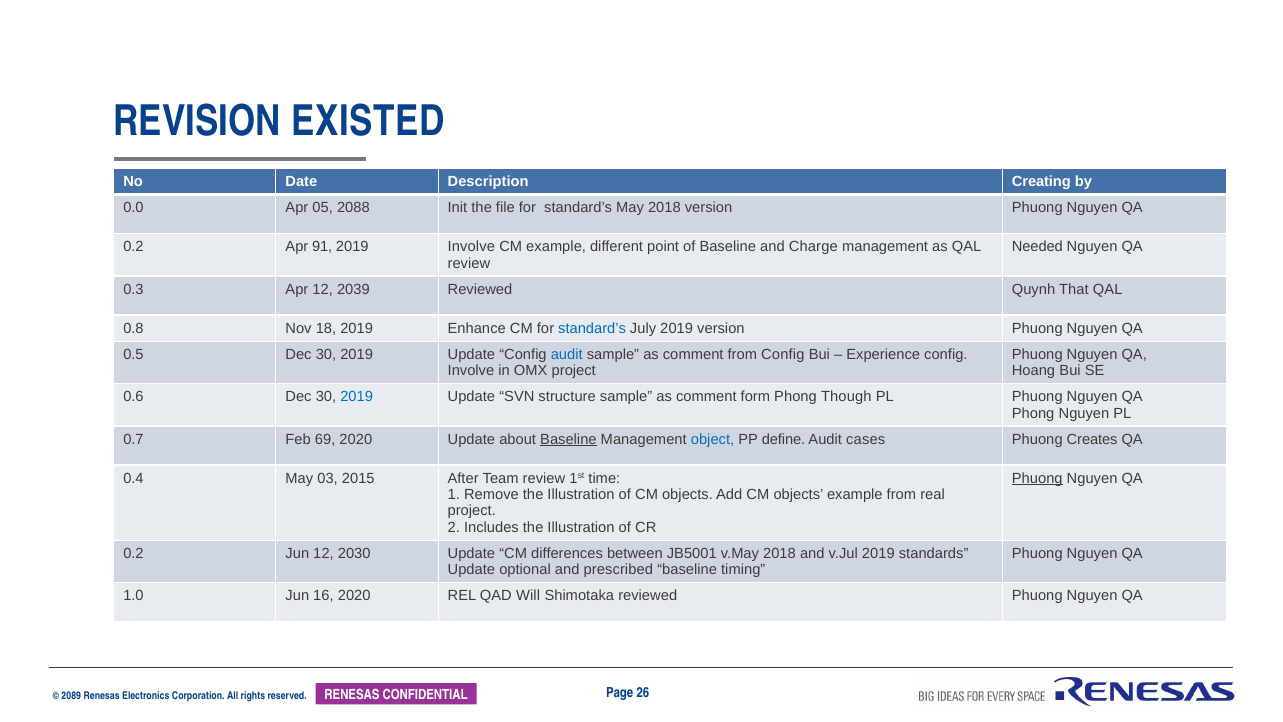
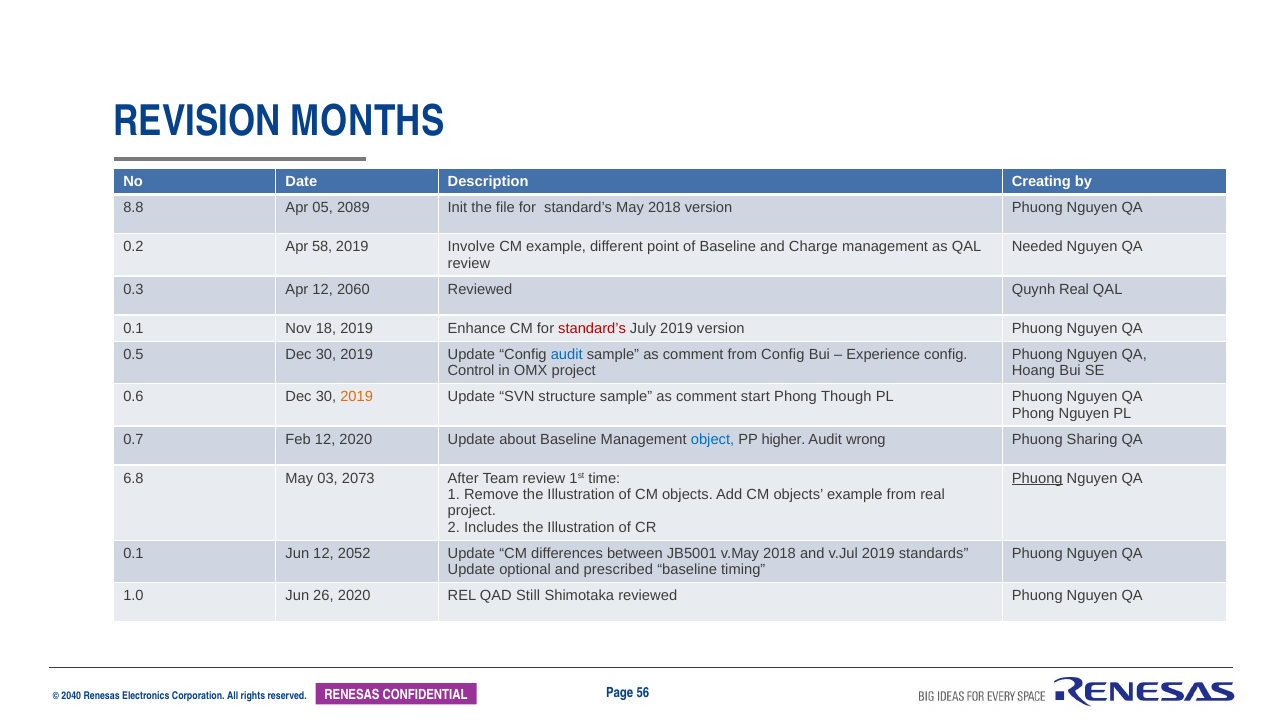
EXISTED: EXISTED -> MONTHS
0.0: 0.0 -> 8.8
2088: 2088 -> 2089
91: 91 -> 58
2039: 2039 -> 2060
Quynh That: That -> Real
0.8 at (133, 328): 0.8 -> 0.1
standard’s at (592, 328) colour: blue -> red
Involve at (471, 371): Involve -> Control
2019 at (357, 397) colour: blue -> orange
form: form -> start
Feb 69: 69 -> 12
Baseline at (568, 439) underline: present -> none
define: define -> higher
cases: cases -> wrong
Creates: Creates -> Sharing
0.4: 0.4 -> 6.8
2015: 2015 -> 2073
0.2 at (133, 553): 0.2 -> 0.1
2030: 2030 -> 2052
16: 16 -> 26
Will: Will -> Still
26: 26 -> 56
2089: 2089 -> 2040
